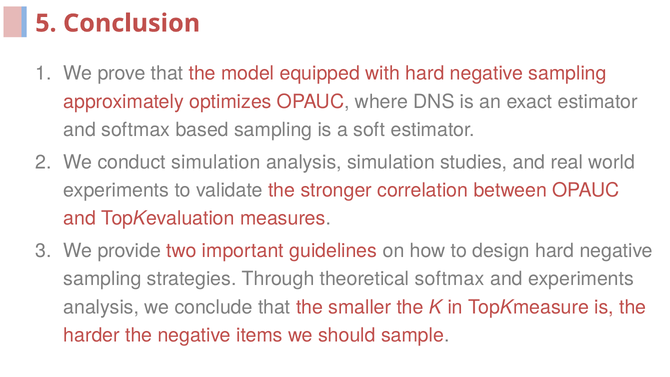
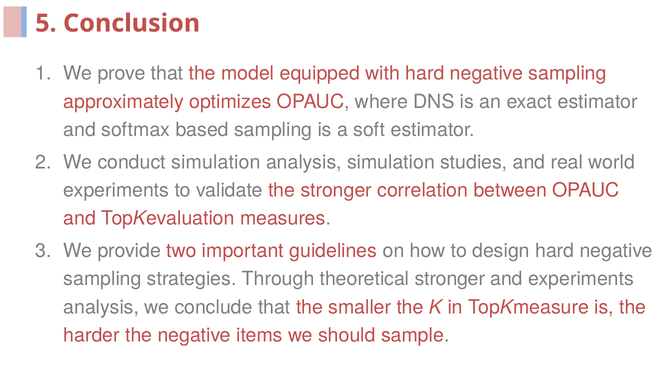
theoretical softmax: softmax -> stronger
